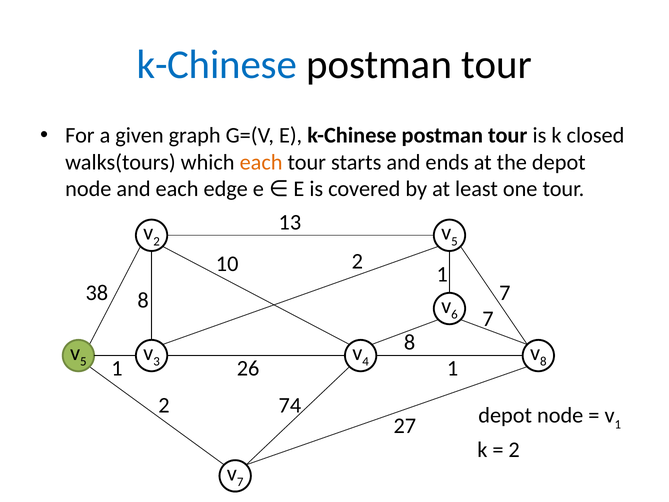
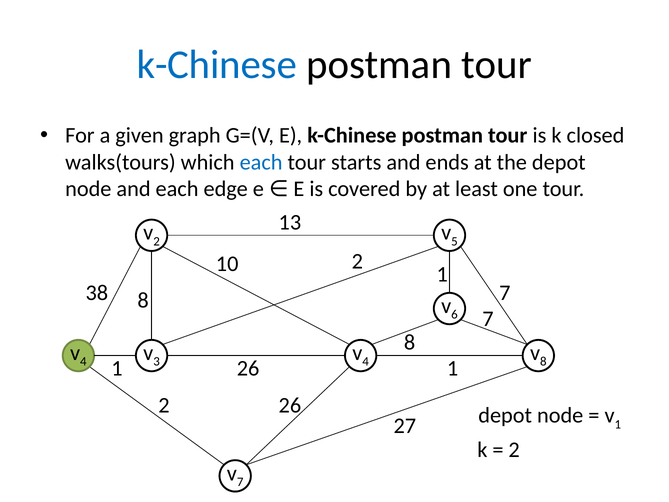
each at (261, 162) colour: orange -> blue
5 at (83, 361): 5 -> 4
2 74: 74 -> 26
